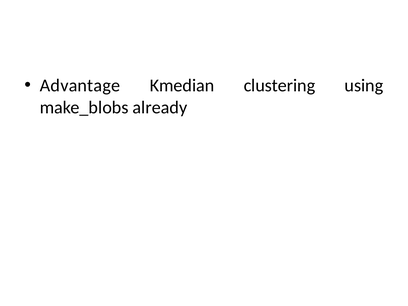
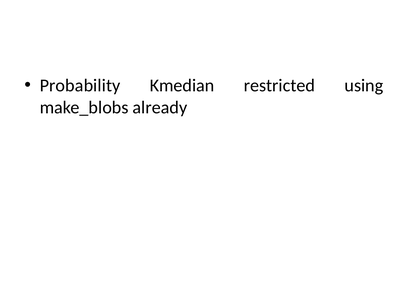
Advantage: Advantage -> Probability
clustering: clustering -> restricted
